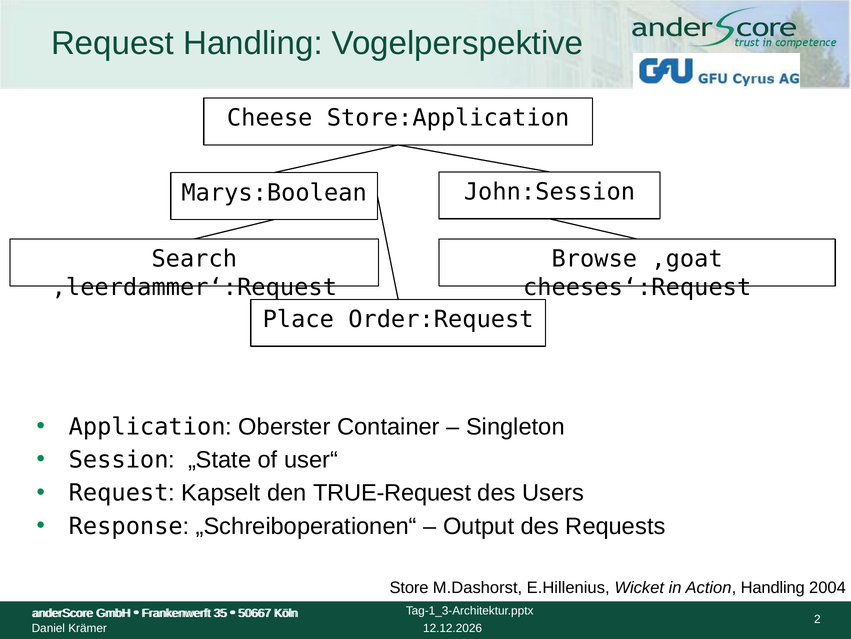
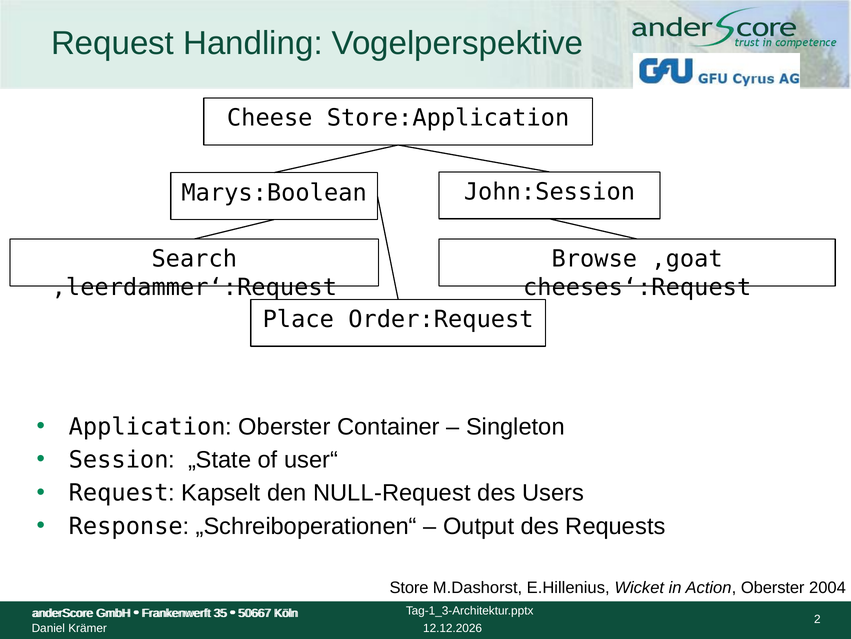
TRUE-Request: TRUE-Request -> NULL-Request
Action Handling: Handling -> Oberster
